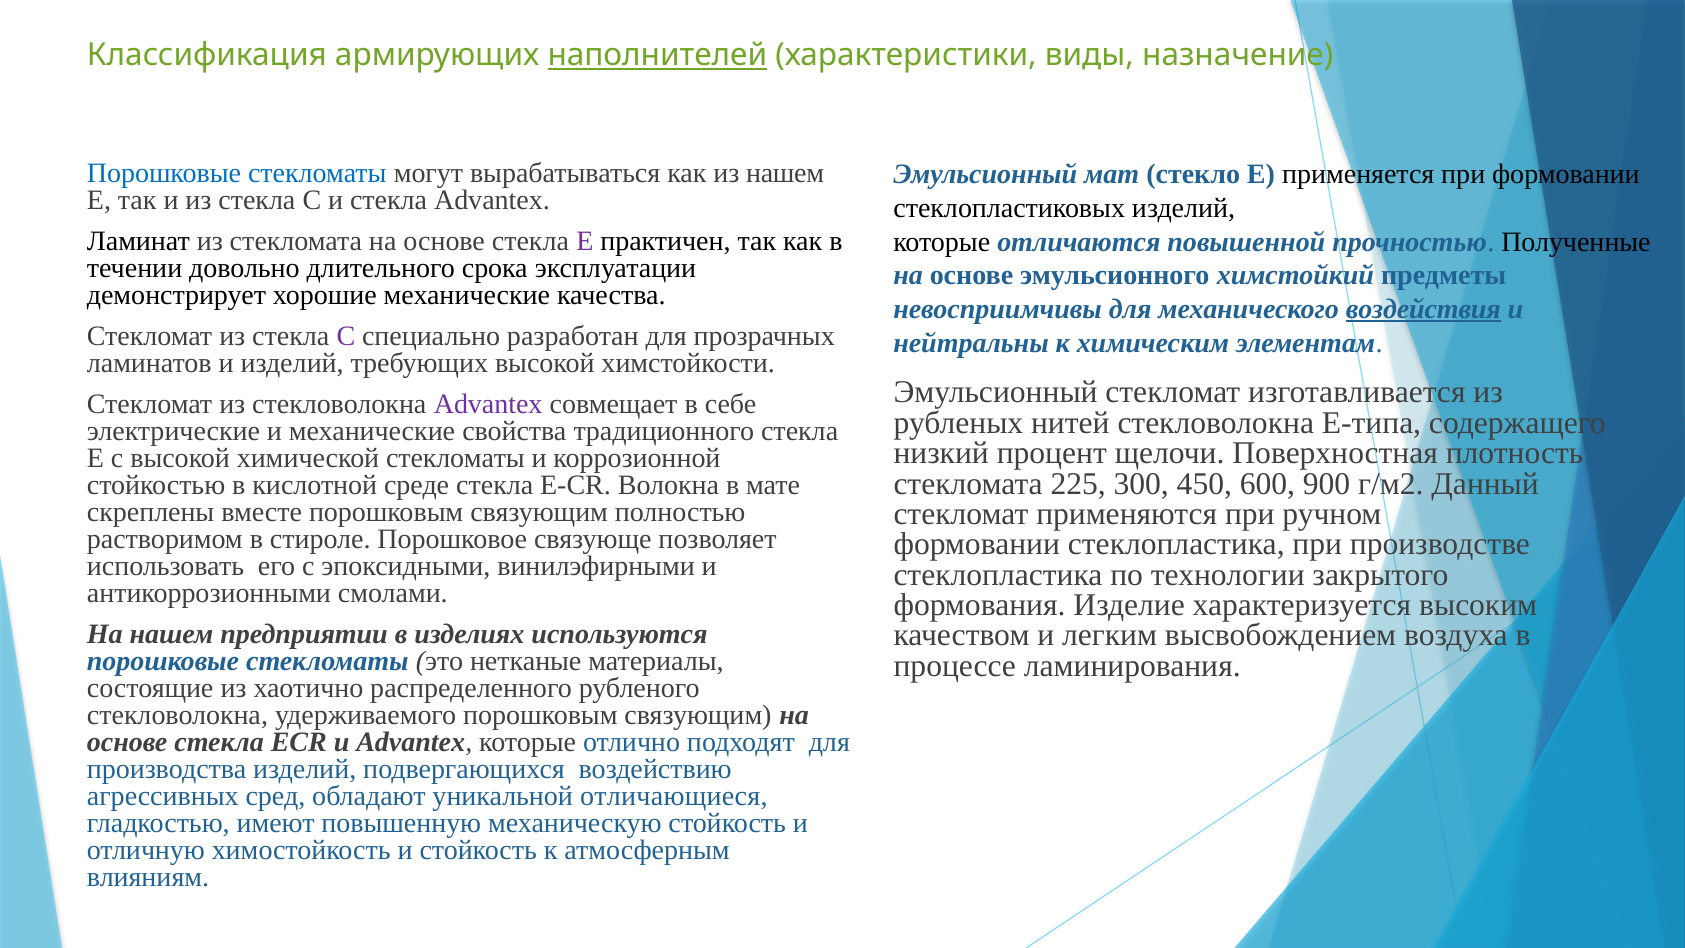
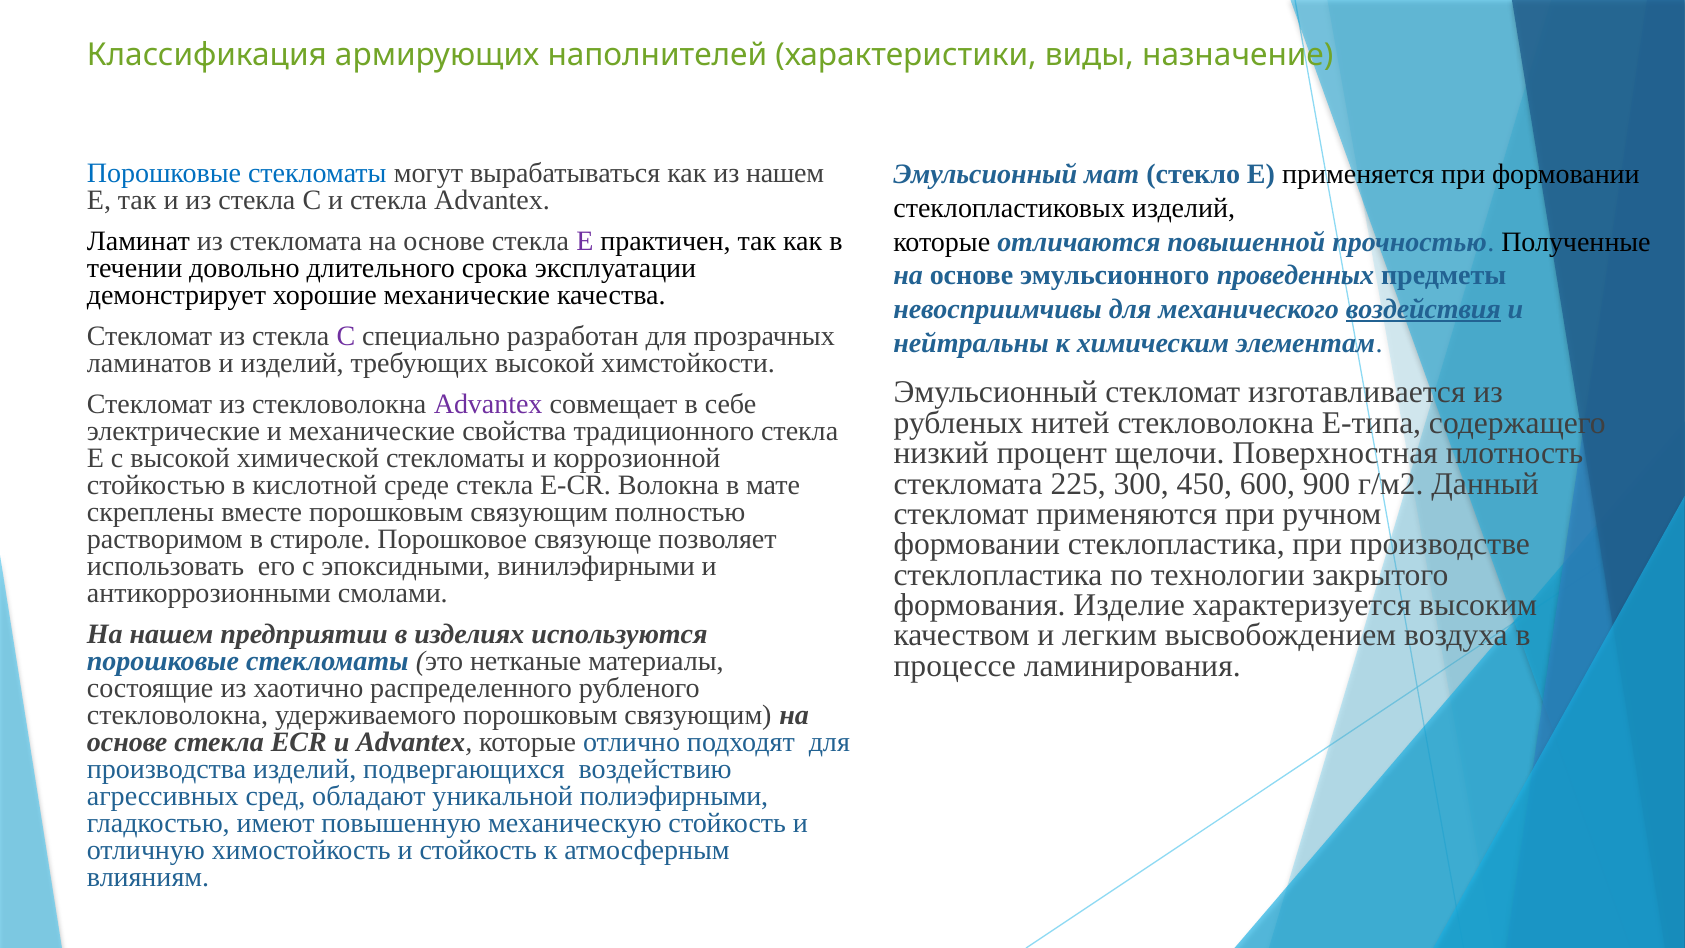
наполнителей underline: present -> none
химстойкий: химстойкий -> проведенных
отличающиеся: отличающиеся -> полиэфирными
